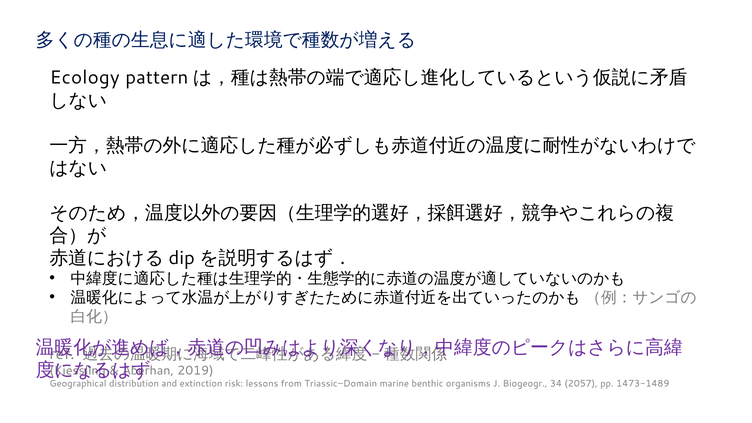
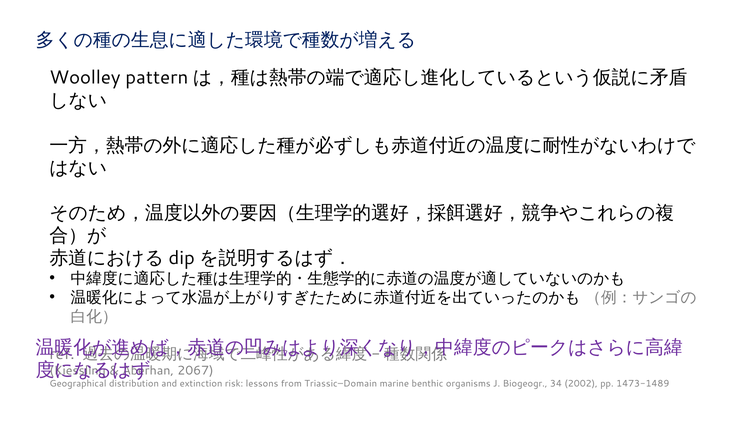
Ecology: Ecology -> Woolley
2019: 2019 -> 2067
2057: 2057 -> 2002
